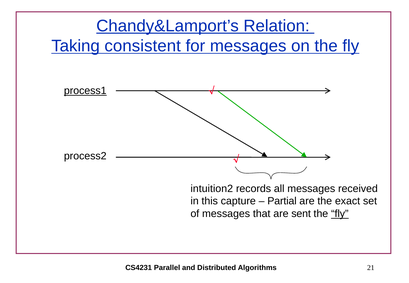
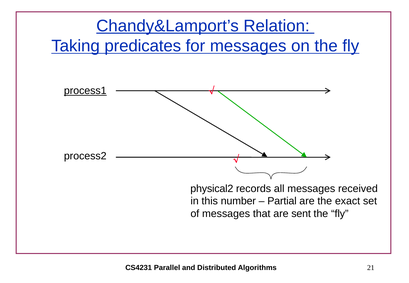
consistent: consistent -> predicates
intuition2: intuition2 -> physical2
capture: capture -> number
fly at (340, 214) underline: present -> none
